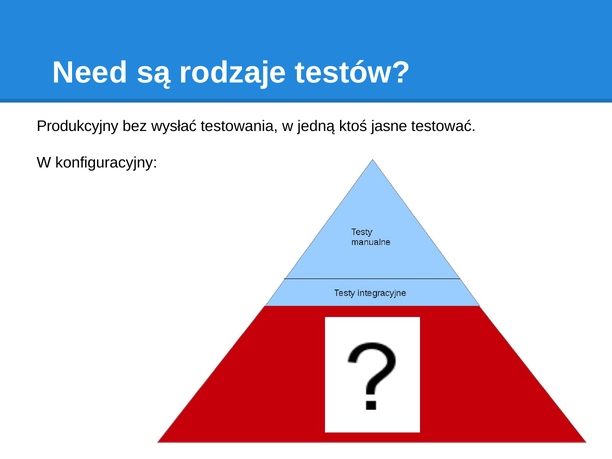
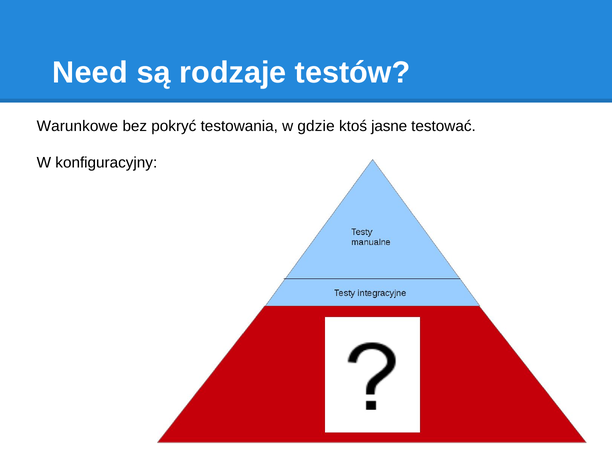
Produkcyjny: Produkcyjny -> Warunkowe
wysłać: wysłać -> pokryć
jedną: jedną -> gdzie
